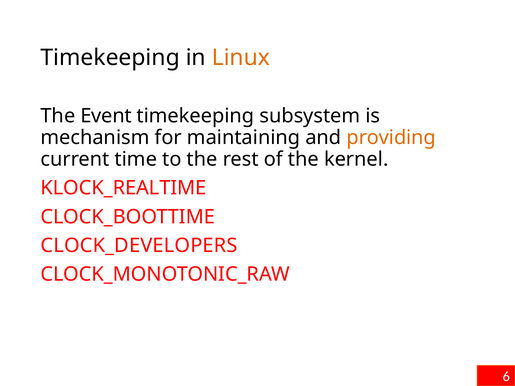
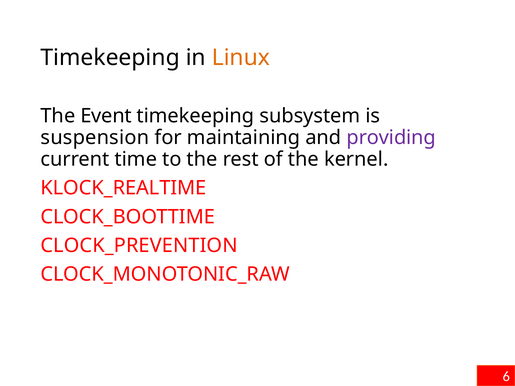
mechanism: mechanism -> suspension
providing colour: orange -> purple
CLOCK_DEVELOPERS: CLOCK_DEVELOPERS -> CLOCK_PREVENTION
